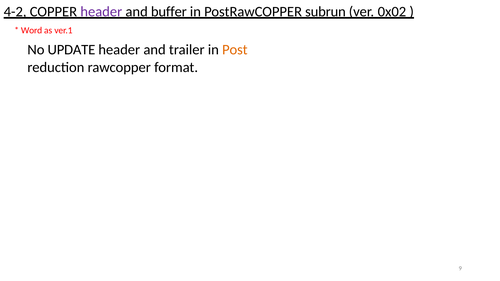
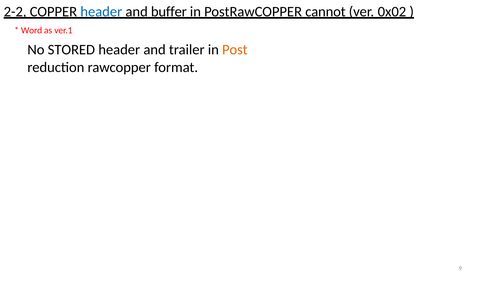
4-2: 4-2 -> 2-2
header at (101, 12) colour: purple -> blue
subrun: subrun -> cannot
UPDATE: UPDATE -> STORED
